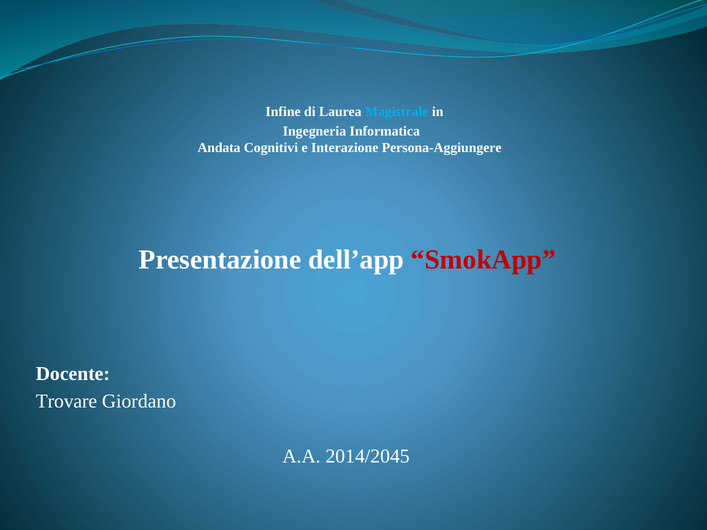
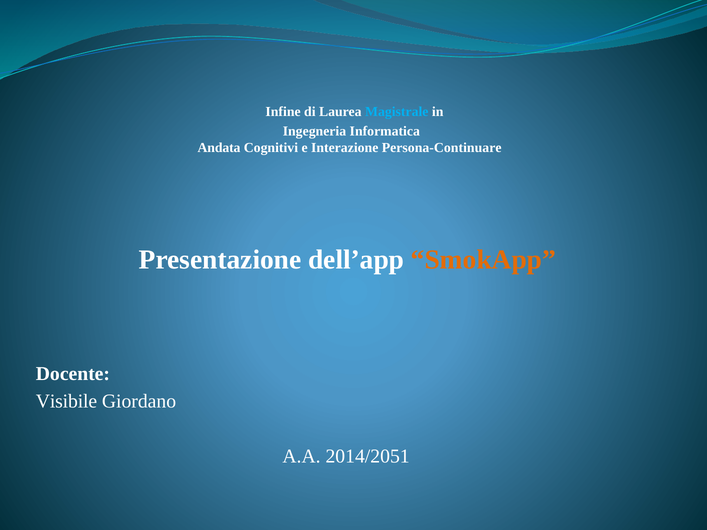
Persona-Aggiungere: Persona-Aggiungere -> Persona-Continuare
SmokApp colour: red -> orange
Trovare: Trovare -> Visibile
2014/2045: 2014/2045 -> 2014/2051
